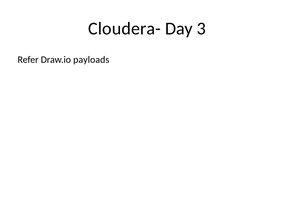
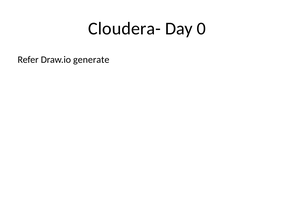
3: 3 -> 0
payloads: payloads -> generate
